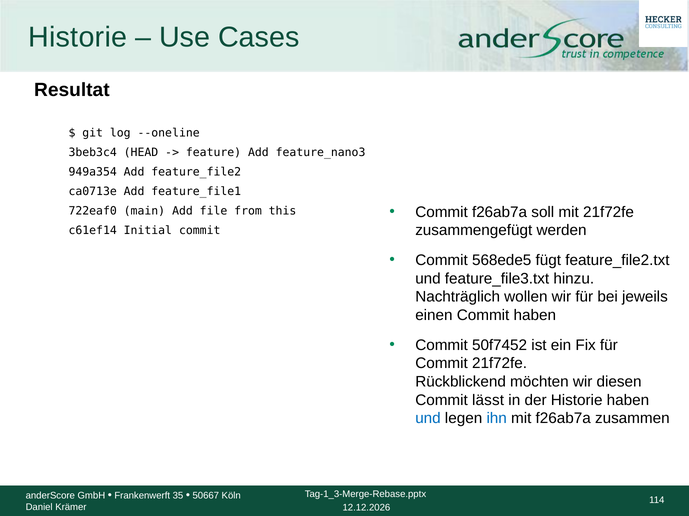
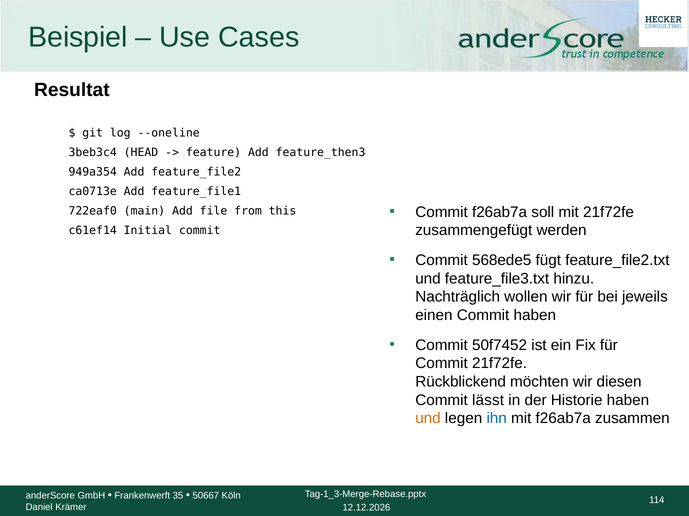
Historie at (78, 37): Historie -> Beispiel
feature_nano3: feature_nano3 -> feature_then3
und at (428, 419) colour: blue -> orange
